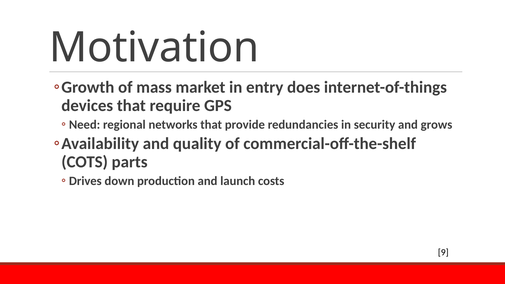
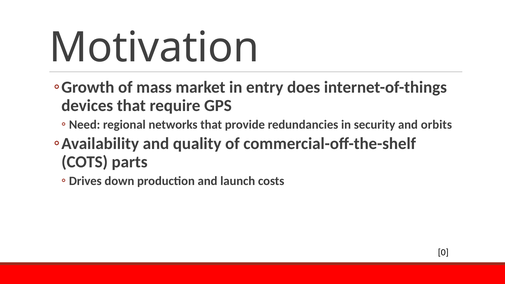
grows: grows -> orbits
9: 9 -> 0
